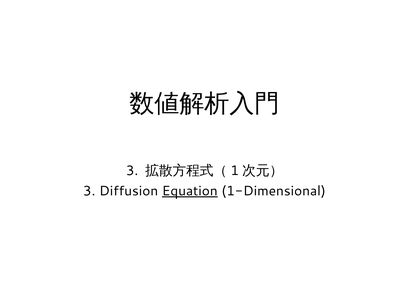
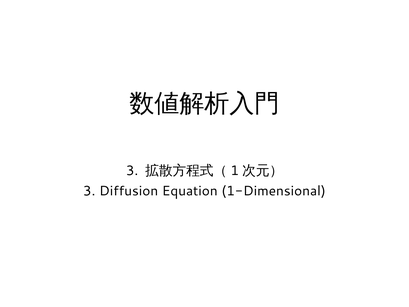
Equation underline: present -> none
